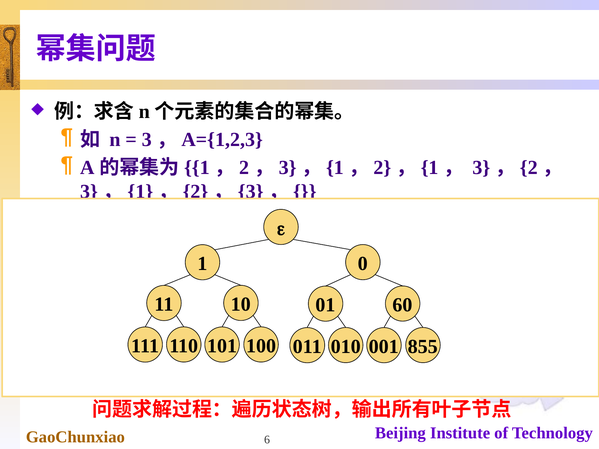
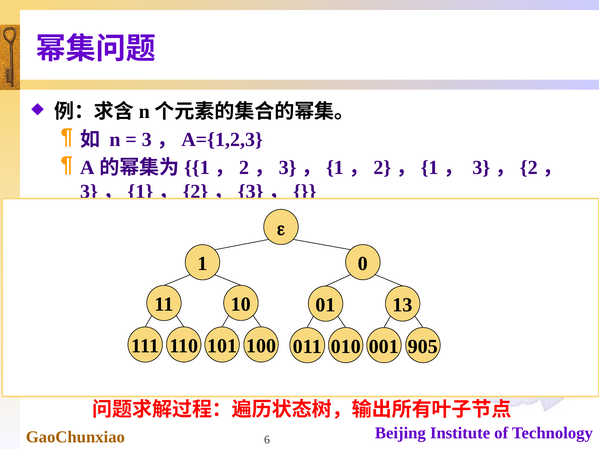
60: 60 -> 13
855: 855 -> 905
